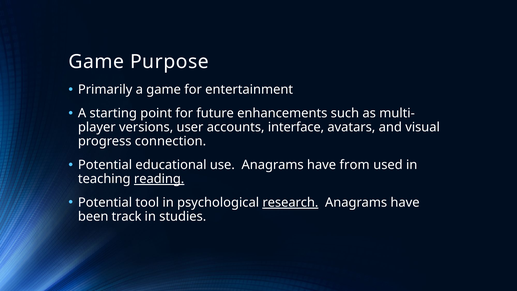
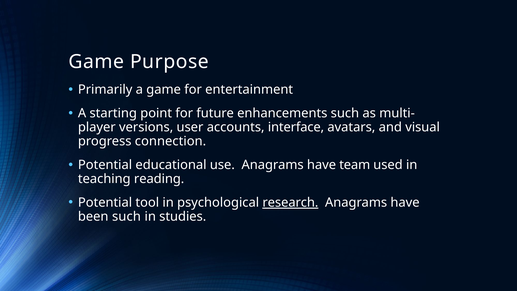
from: from -> team
reading underline: present -> none
been track: track -> such
